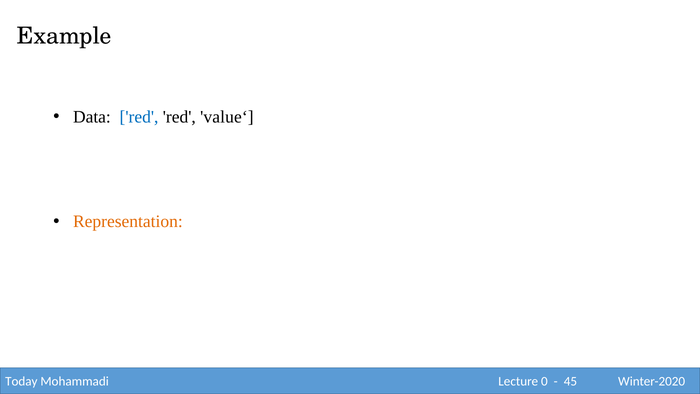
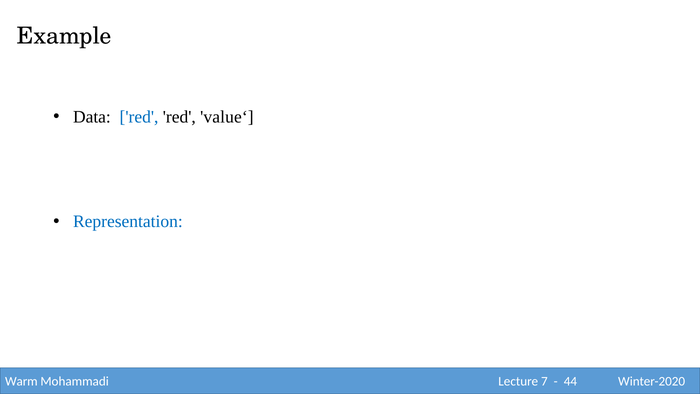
Representation colour: orange -> blue
Today: Today -> Warm
0: 0 -> 7
45: 45 -> 44
